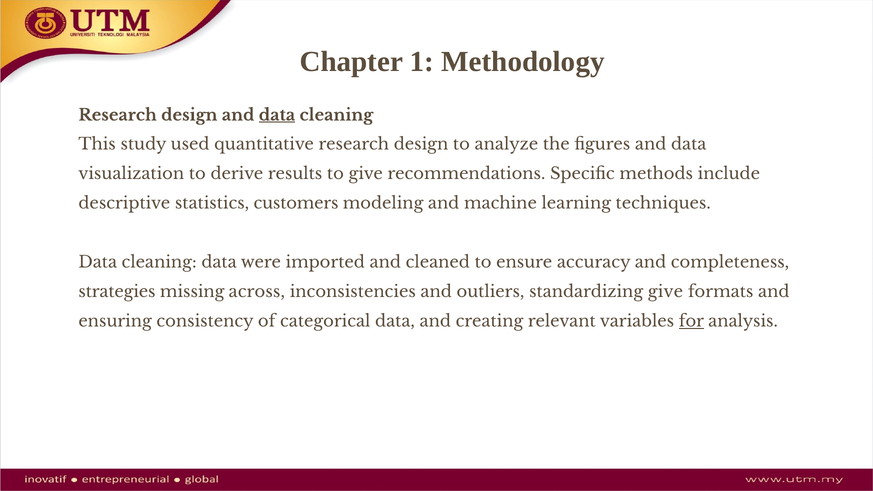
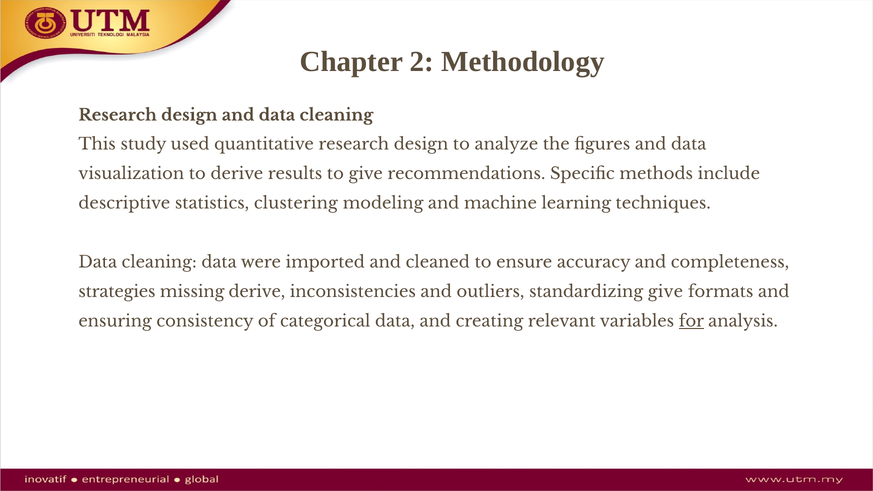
1: 1 -> 2
data at (277, 115) underline: present -> none
customers: customers -> clustering
missing across: across -> derive
